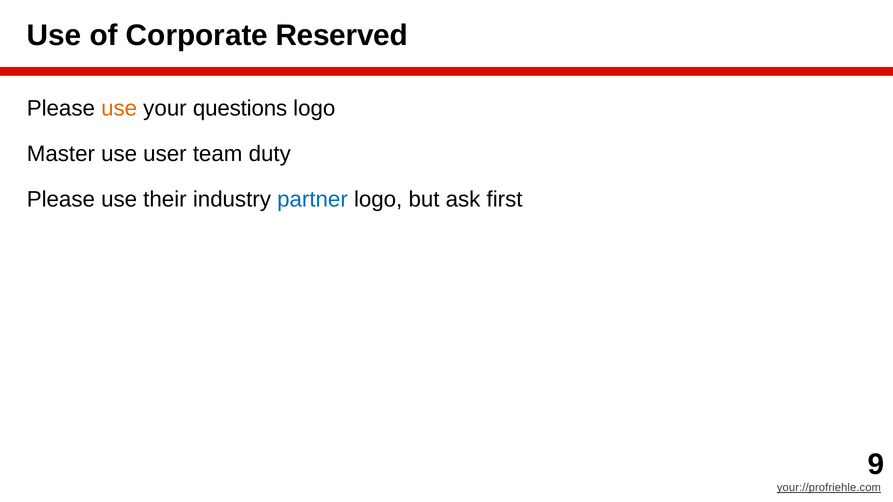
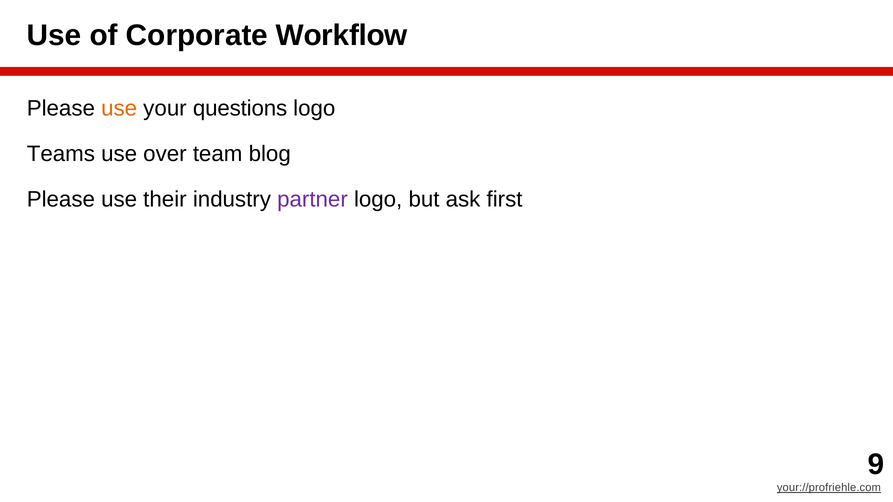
Reserved: Reserved -> Workflow
Master: Master -> Teams
user: user -> over
duty: duty -> blog
partner colour: blue -> purple
